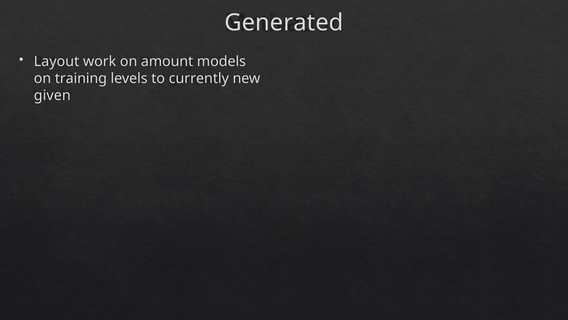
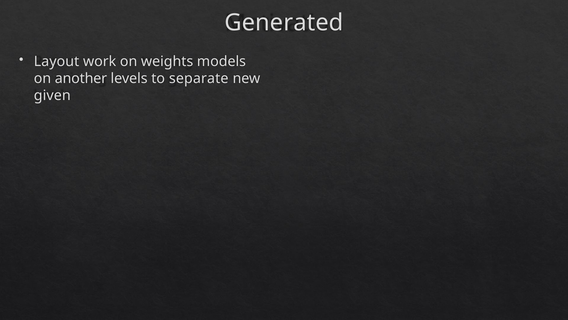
amount: amount -> weights
training: training -> another
currently: currently -> separate
